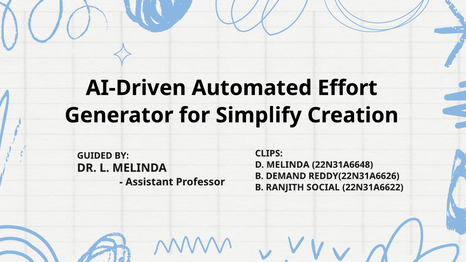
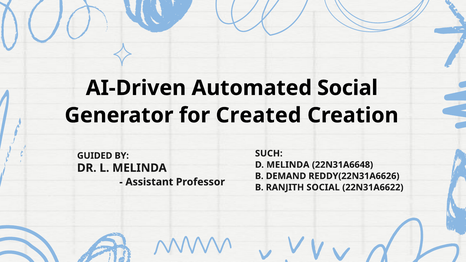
Automated Effort: Effort -> Social
Simplify: Simplify -> Created
CLIPS: CLIPS -> SUCH
